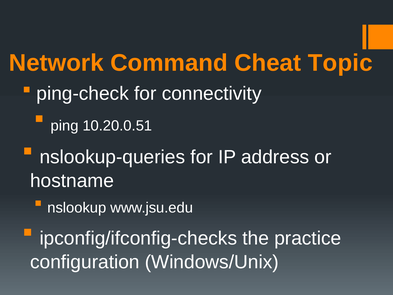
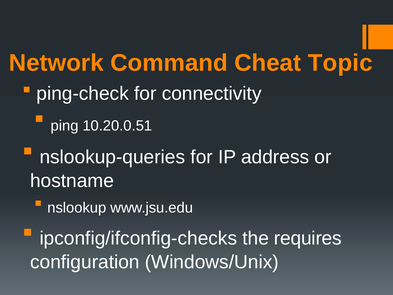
practice: practice -> requires
